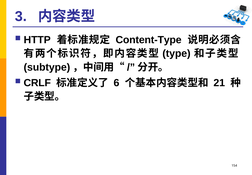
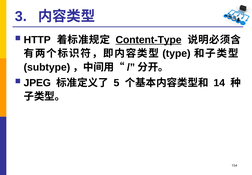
Content-Type underline: none -> present
CRLF: CRLF -> JPEG
6: 6 -> 5
21: 21 -> 14
